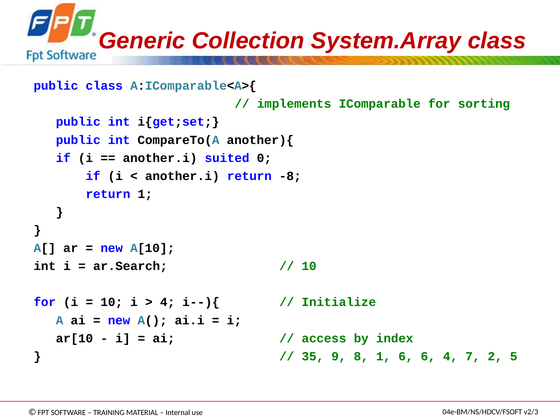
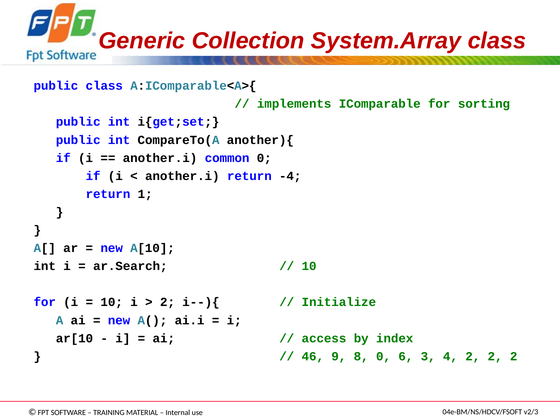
suited: suited -> common
-8: -8 -> -4
4 at (168, 302): 4 -> 2
35: 35 -> 46
8 1: 1 -> 0
6 6: 6 -> 3
4 7: 7 -> 2
5 at (514, 356): 5 -> 2
